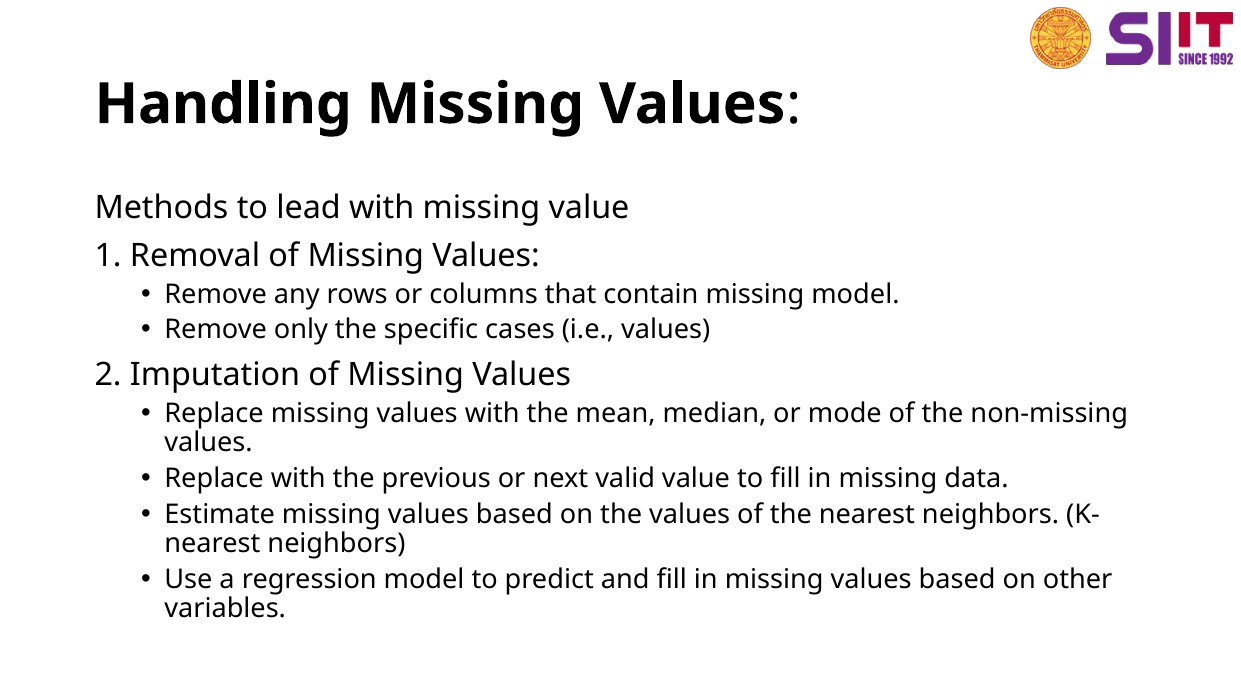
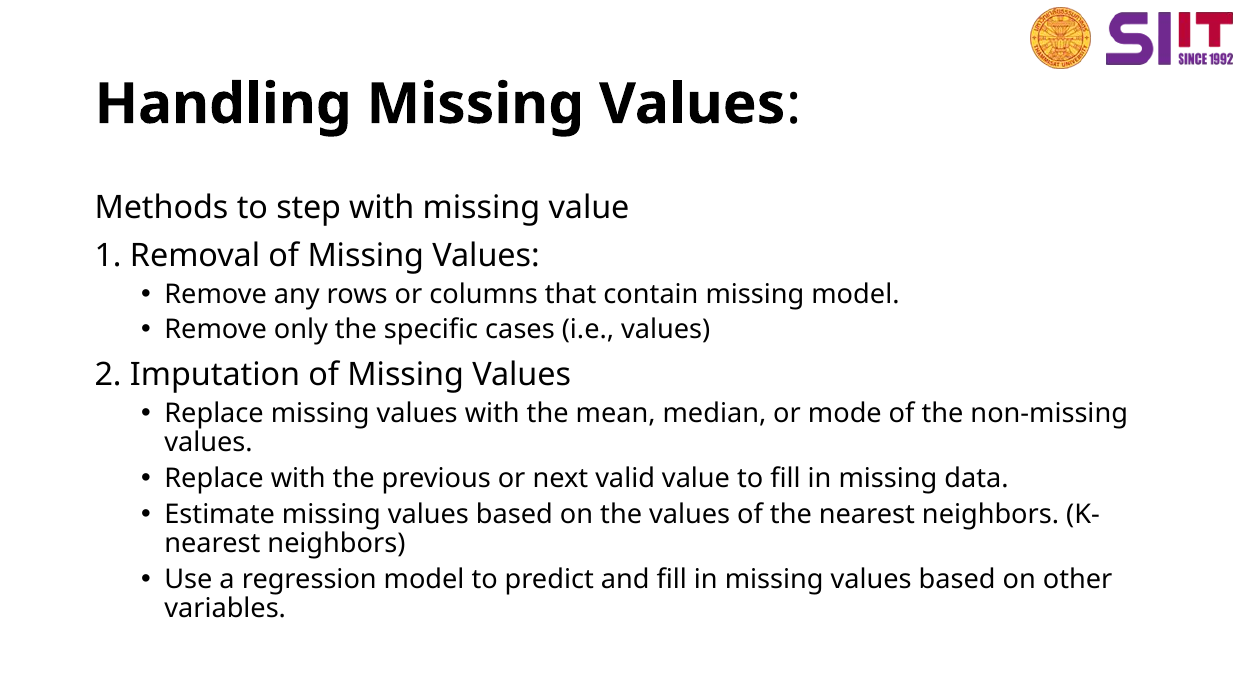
lead: lead -> step
